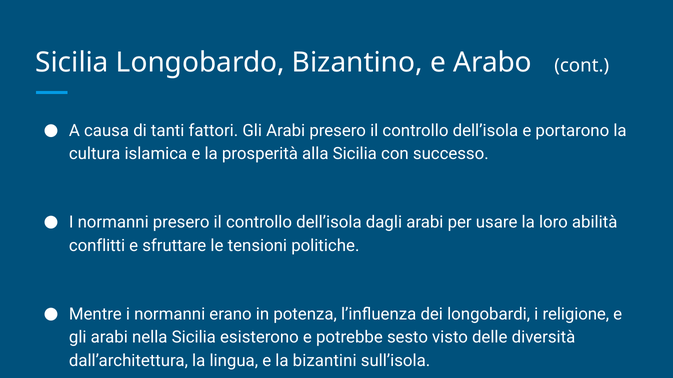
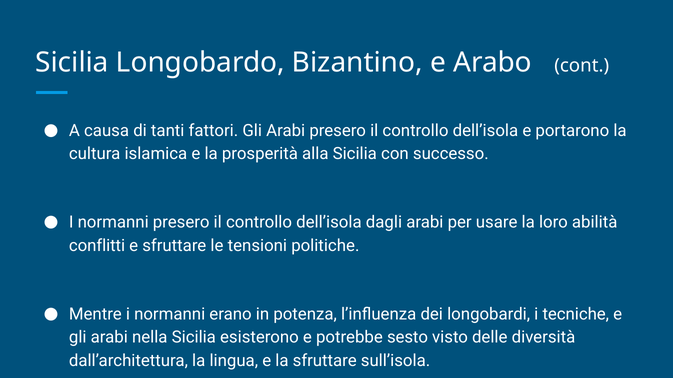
religione: religione -> tecniche
la bizantini: bizantini -> sfruttare
